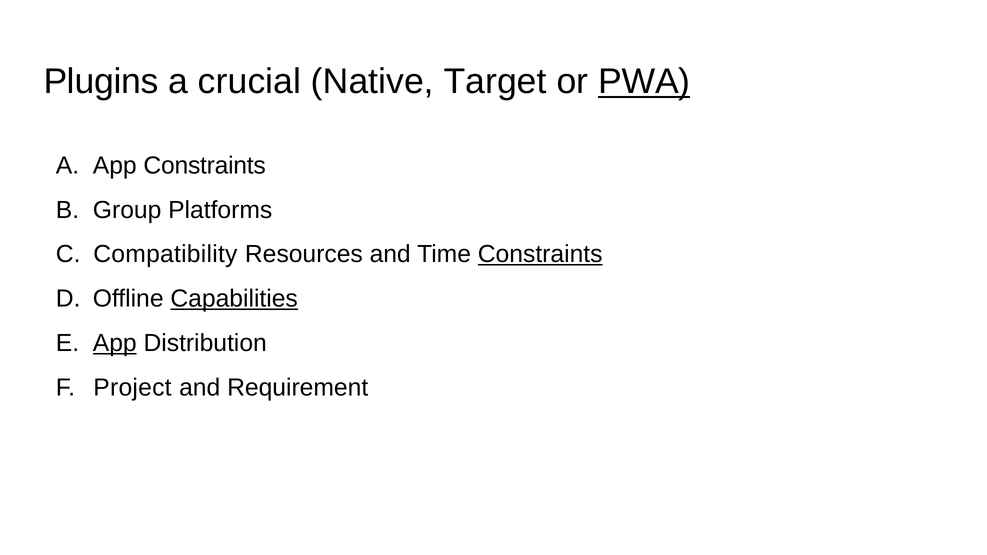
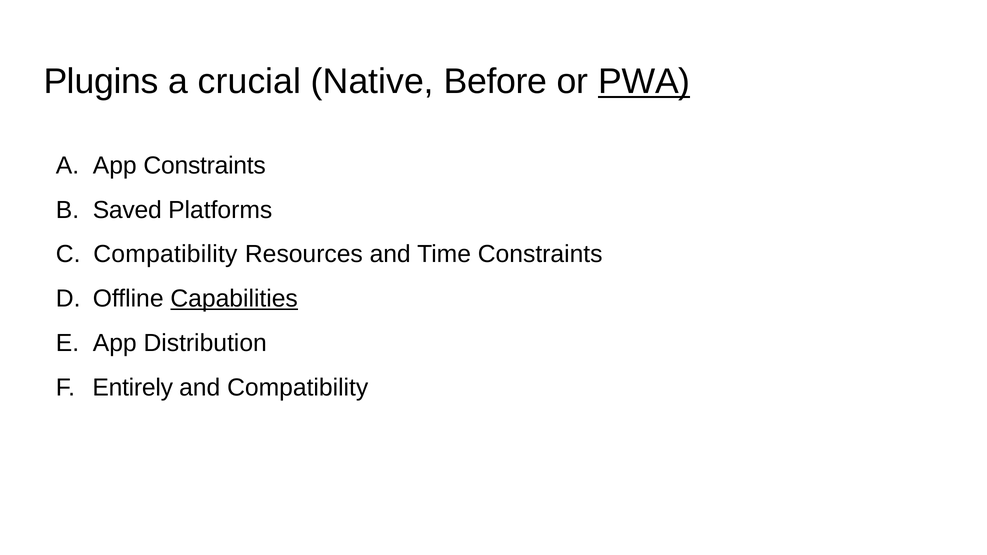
Target: Target -> Before
Group: Group -> Saved
Constraints at (540, 254) underline: present -> none
App at (115, 343) underline: present -> none
Project: Project -> Entirely
and Requirement: Requirement -> Compatibility
